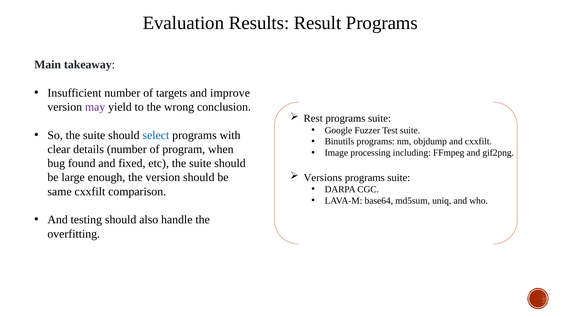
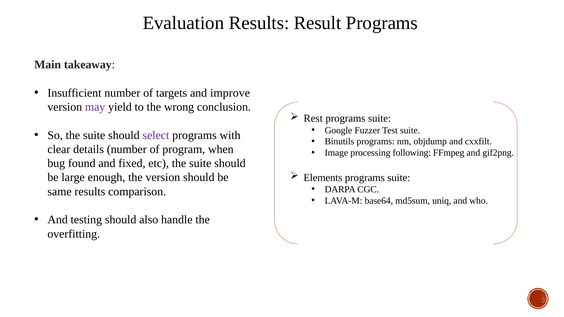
select colour: blue -> purple
including: including -> following
Versions: Versions -> Elements
same cxxfilt: cxxfilt -> results
